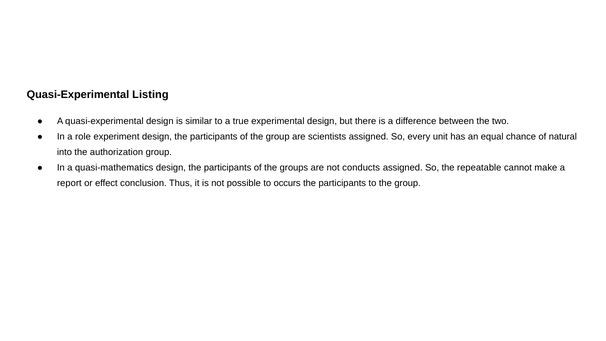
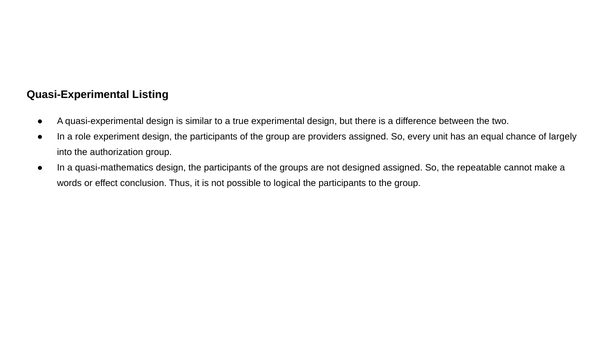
scientists: scientists -> providers
natural: natural -> largely
conducts: conducts -> designed
report: report -> words
occurs: occurs -> logical
